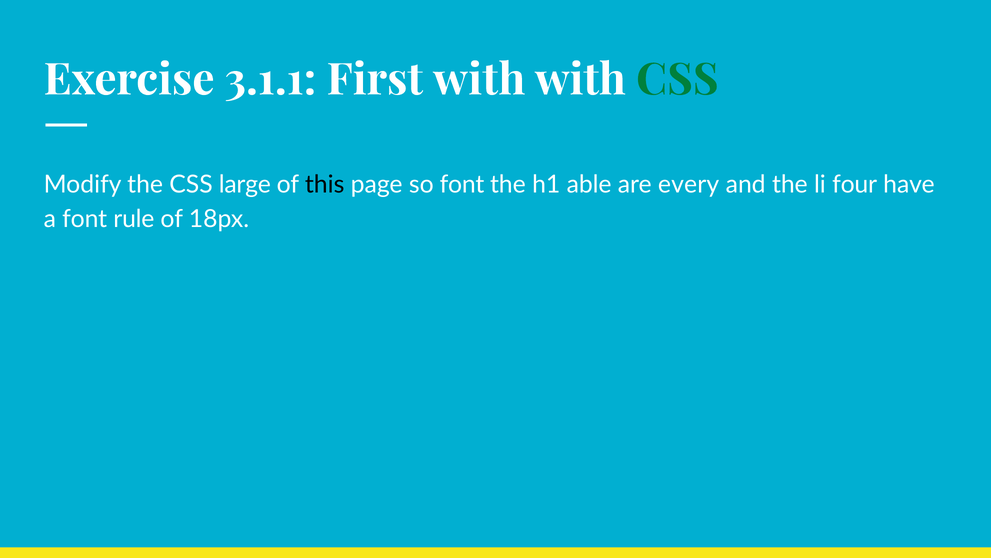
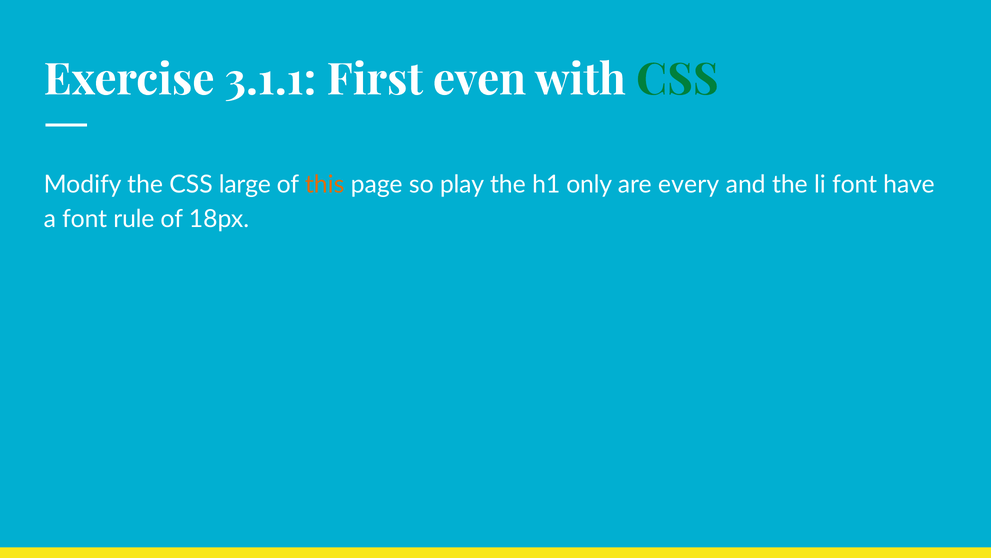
First with: with -> even
this colour: black -> orange
so font: font -> play
able: able -> only
li four: four -> font
